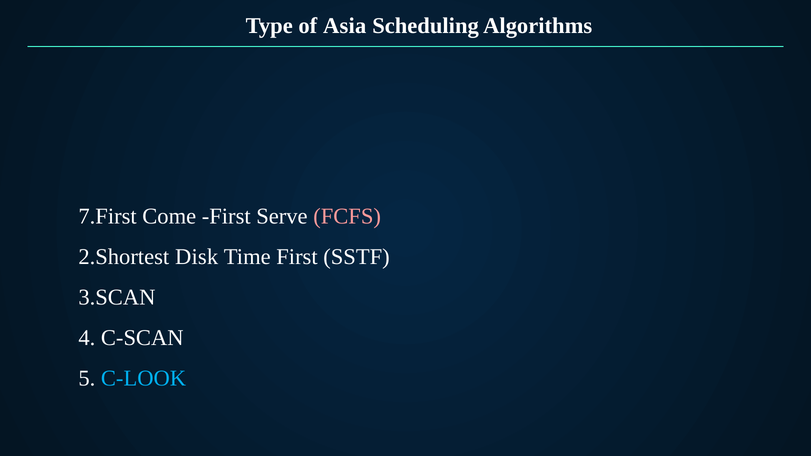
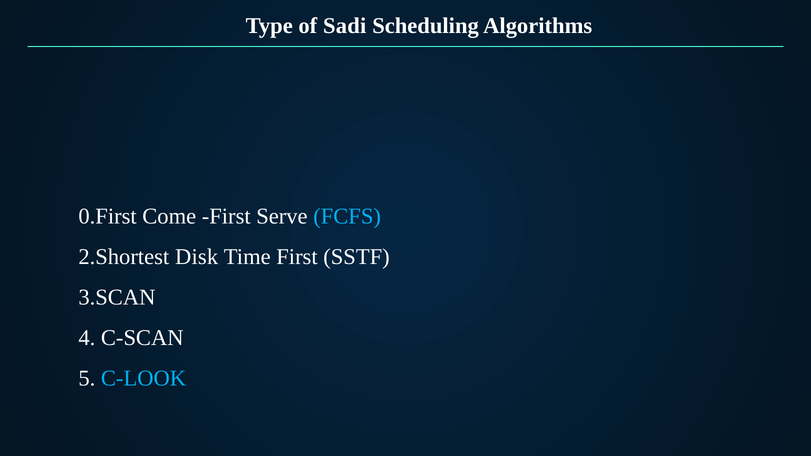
Asia: Asia -> Sadi
7.First: 7.First -> 0.First
FCFS colour: pink -> light blue
